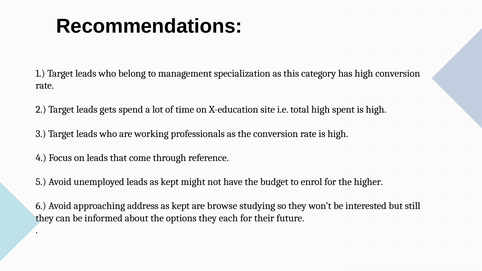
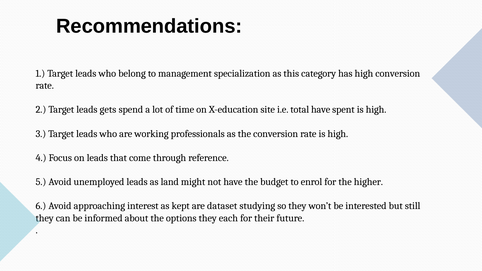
total high: high -> have
leads as kept: kept -> land
address: address -> interest
browse: browse -> dataset
